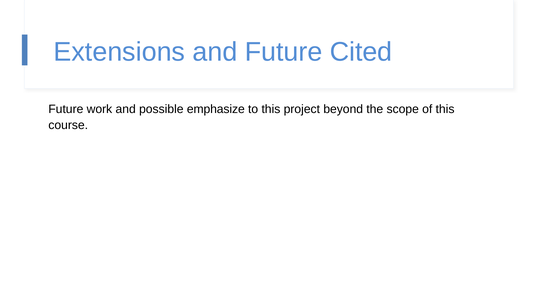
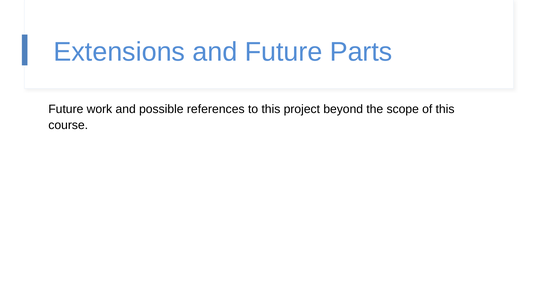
Cited: Cited -> Parts
emphasize: emphasize -> references
